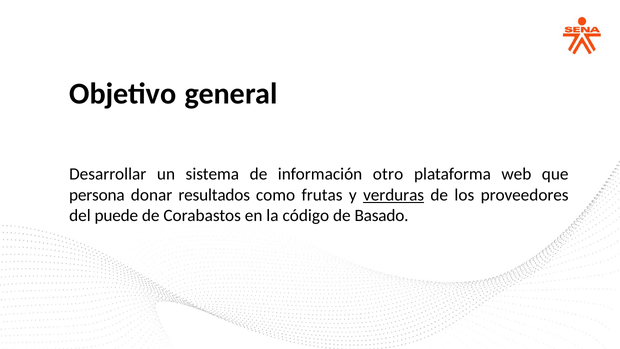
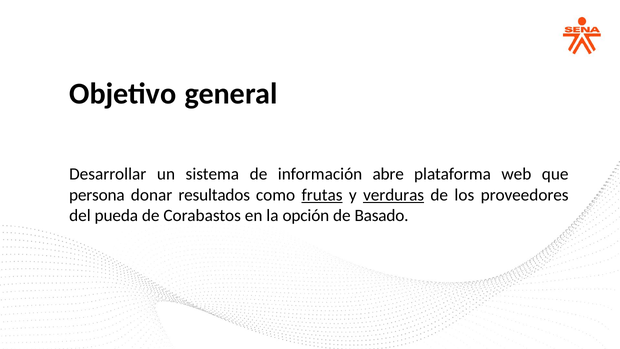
otro: otro -> abre
frutas underline: none -> present
puede: puede -> pueda
código: código -> opción
